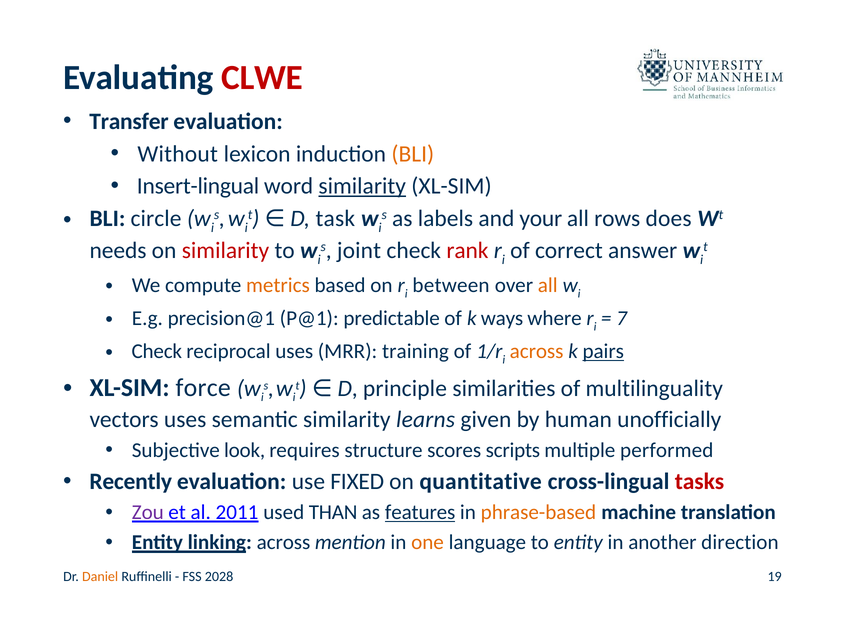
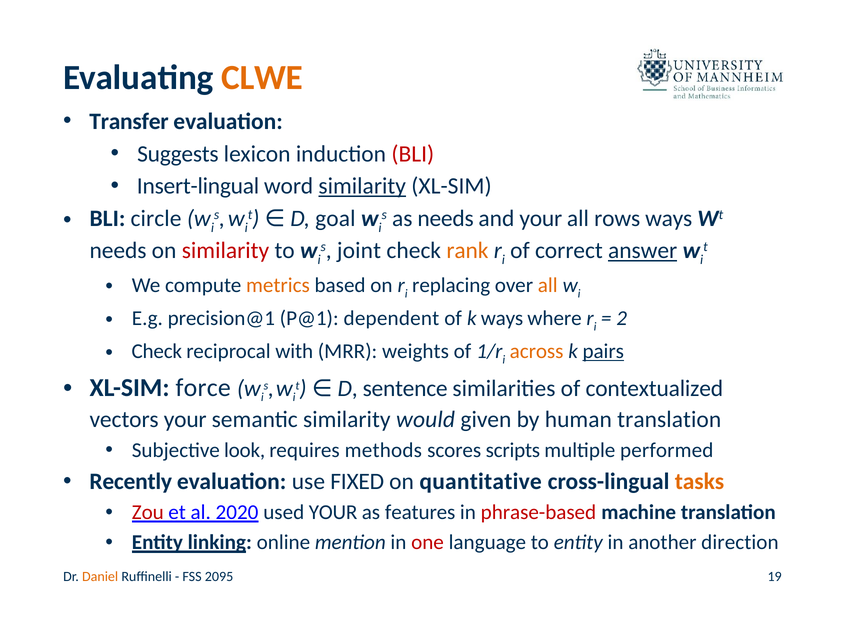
CLWE colour: red -> orange
Without: Without -> Suggests
BLI at (413, 154) colour: orange -> red
task: task -> goal
as labels: labels -> needs
rows does: does -> ways
rank colour: red -> orange
answer underline: none -> present
between: between -> replacing
predictable: predictable -> dependent
7: 7 -> 2
reciprocal uses: uses -> with
training: training -> weights
principle: principle -> sentence
multilinguality: multilinguality -> contextualized
vectors uses: uses -> your
learns: learns -> would
human unofficially: unofficially -> translation
structure: structure -> methods
tasks colour: red -> orange
Zou colour: purple -> red
2011: 2011 -> 2020
used THAN: THAN -> YOUR
features underline: present -> none
phrase-based colour: orange -> red
linking across: across -> online
one colour: orange -> red
2028: 2028 -> 2095
